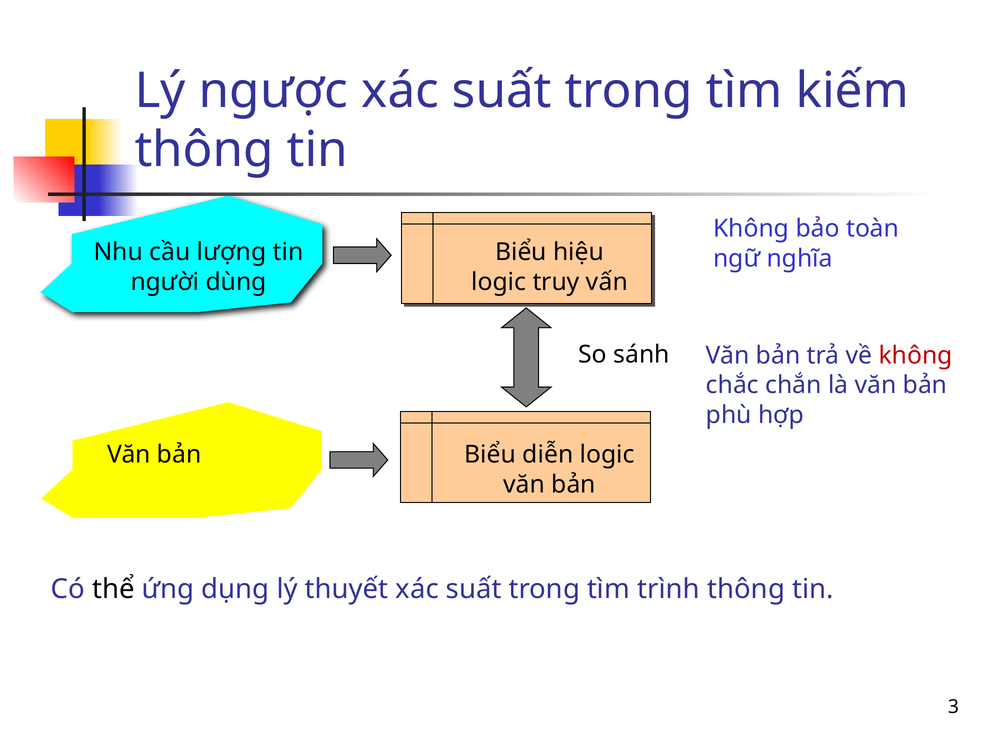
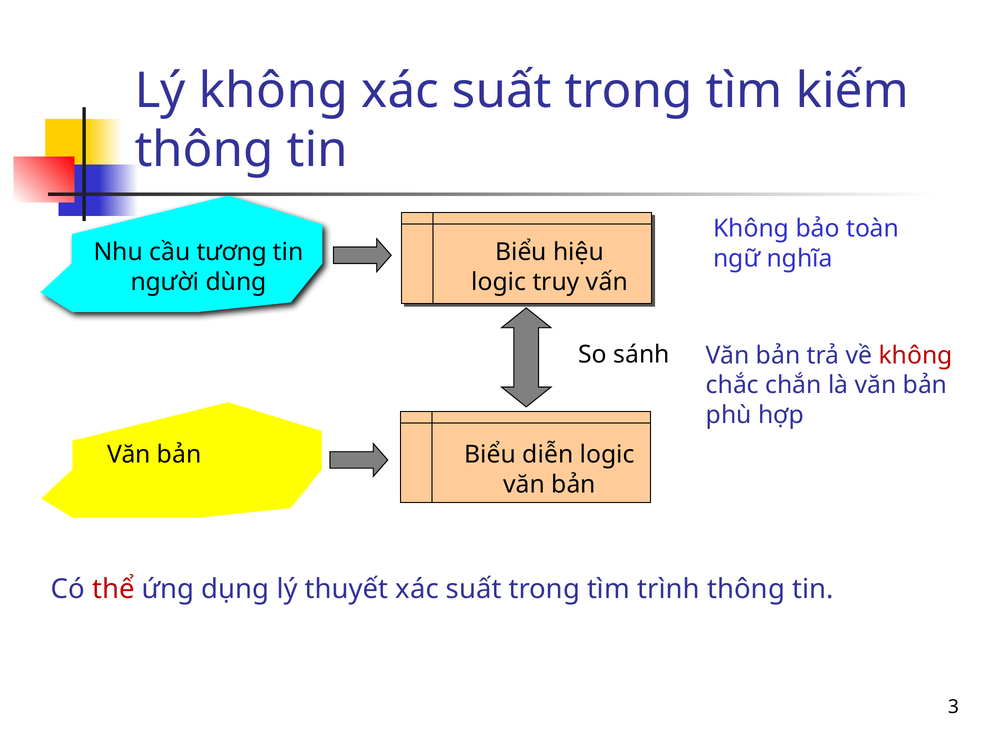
Lý ngược: ngược -> không
lượng: lượng -> tương
thể colour: black -> red
